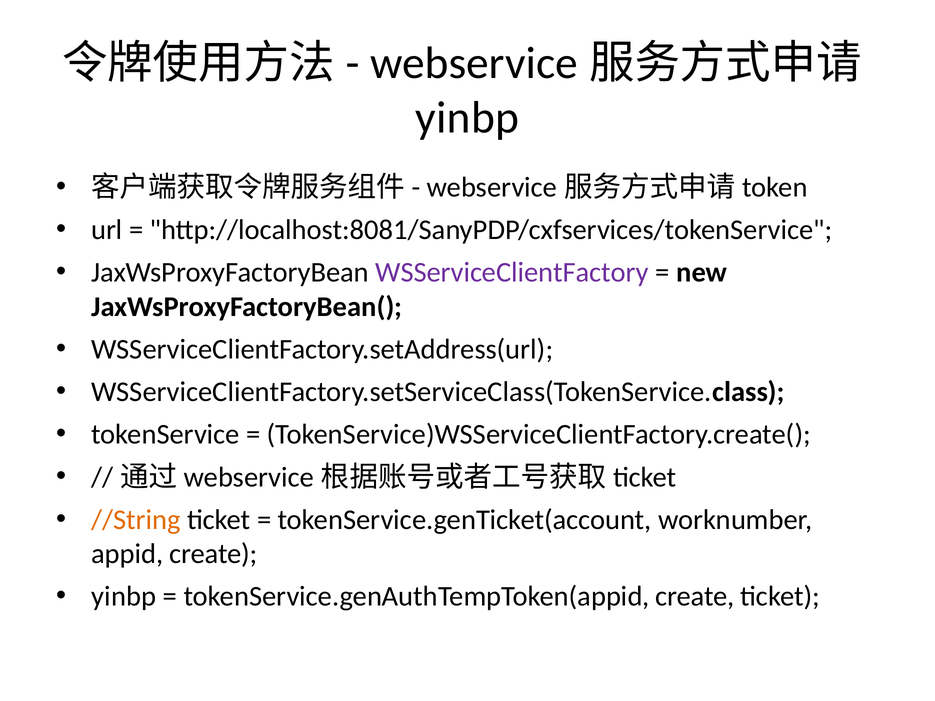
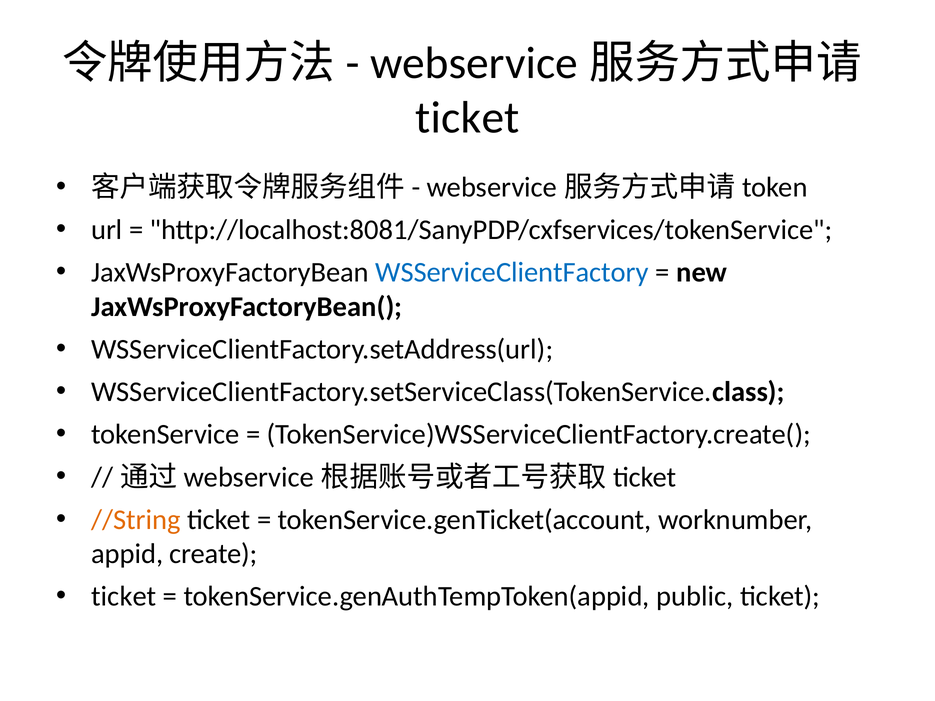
yinbp at (467, 118): yinbp -> ticket
WSServiceClientFactory colour: purple -> blue
yinbp at (124, 597): yinbp -> ticket
tokenService.genAuthTempToken(appid create: create -> public
